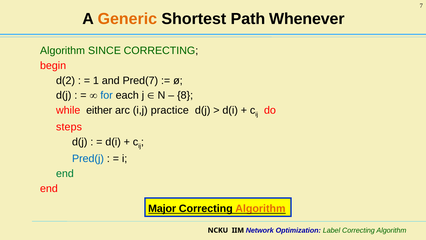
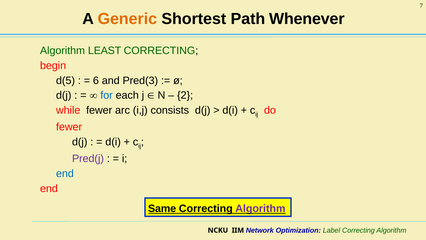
SINCE: SINCE -> LEAST
d(2: d(2 -> d(5
1: 1 -> 6
Pred(7: Pred(7 -> Pred(3
8: 8 -> 2
while either: either -> fewer
practice: practice -> consists
steps at (69, 127): steps -> fewer
Pred(j colour: blue -> purple
end at (65, 173) colour: green -> blue
Major: Major -> Same
Algorithm at (260, 208) colour: orange -> purple
